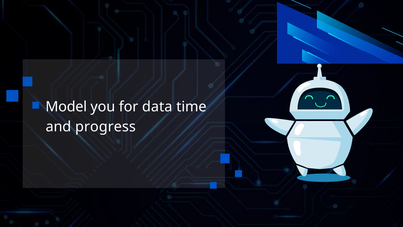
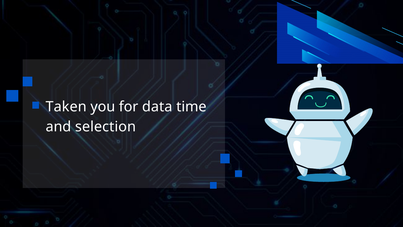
Model: Model -> Taken
progress: progress -> selection
